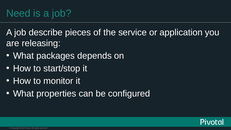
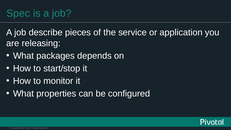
Need: Need -> Spec
